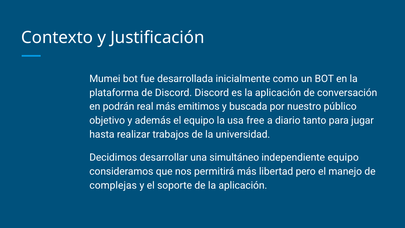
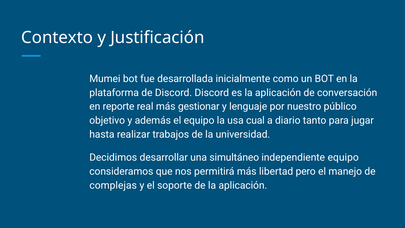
podrán: podrán -> reporte
emitimos: emitimos -> gestionar
buscada: buscada -> lenguaje
free: free -> cual
